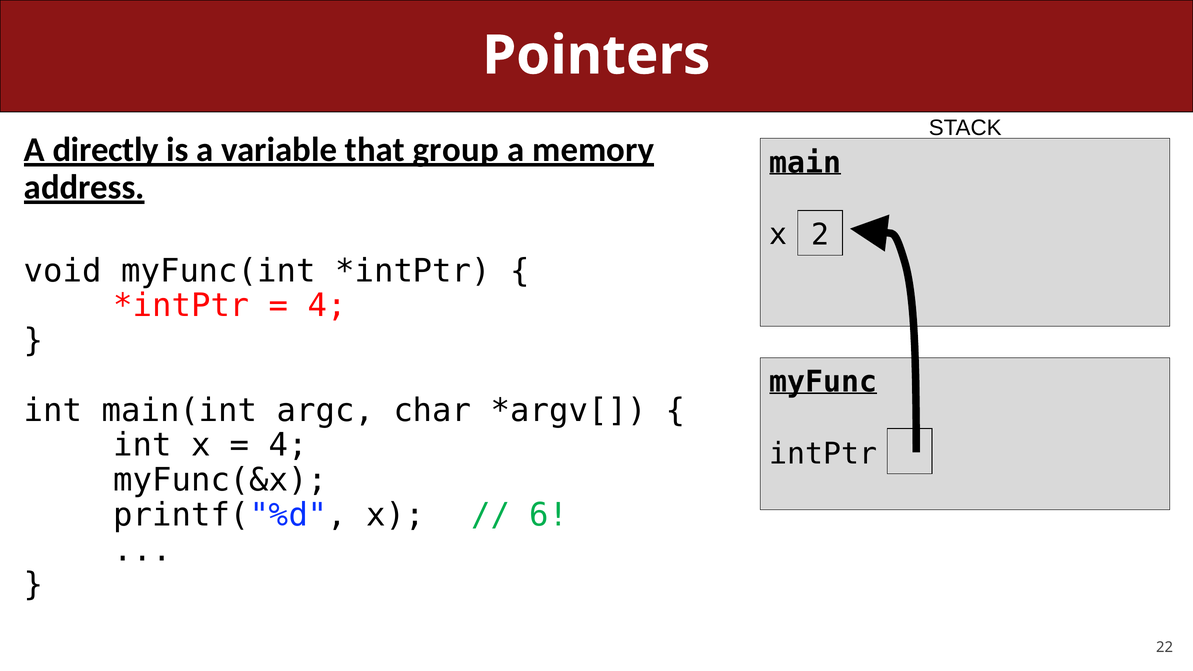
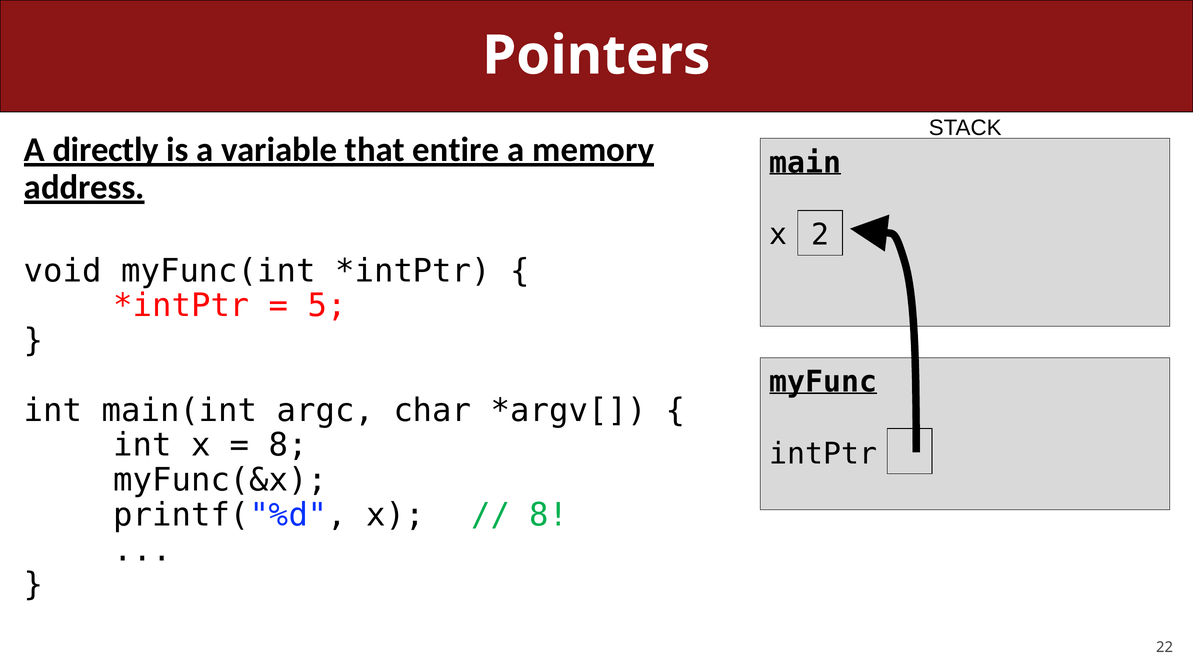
group: group -> entire
4 at (327, 306): 4 -> 5
4 at (288, 445): 4 -> 8
6 at (549, 515): 6 -> 8
